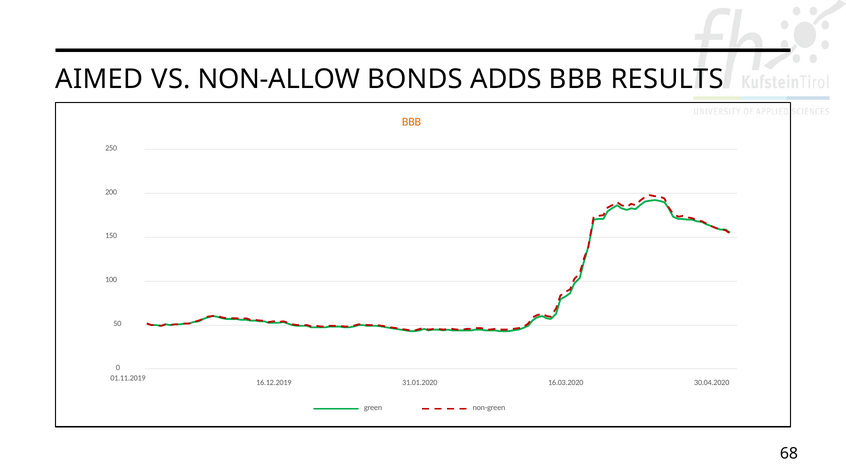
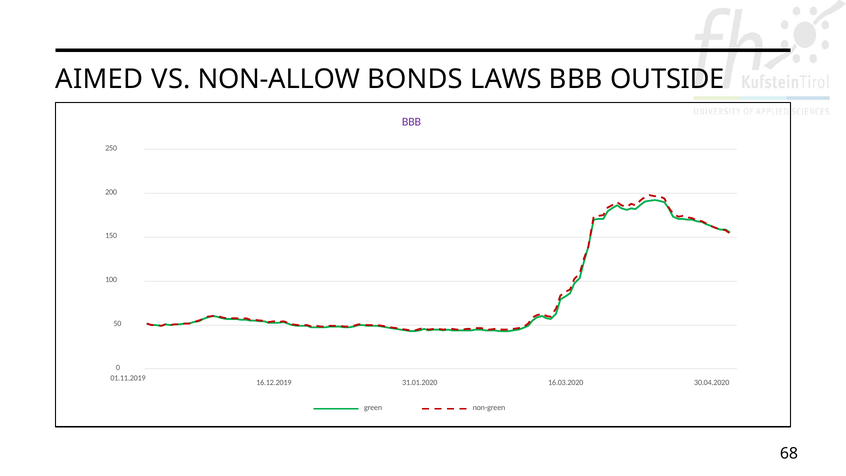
ADDS: ADDS -> LAWS
RESULTS: RESULTS -> OUTSIDE
BBB at (412, 122) colour: orange -> purple
